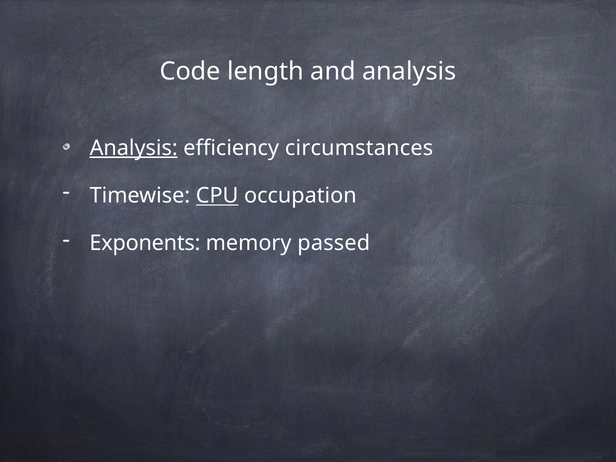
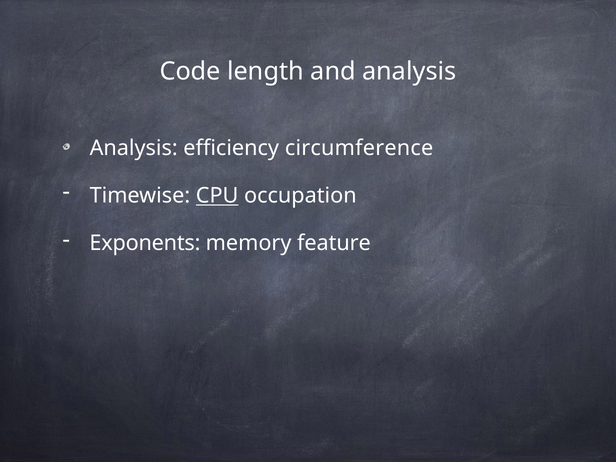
Analysis at (134, 148) underline: present -> none
circumstances: circumstances -> circumference
passed: passed -> feature
